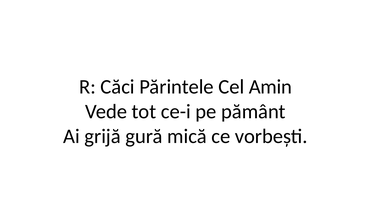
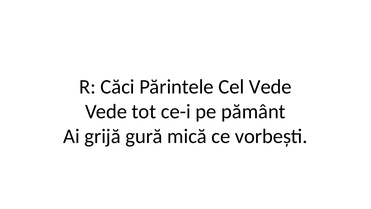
Cel Amin: Amin -> Vede
